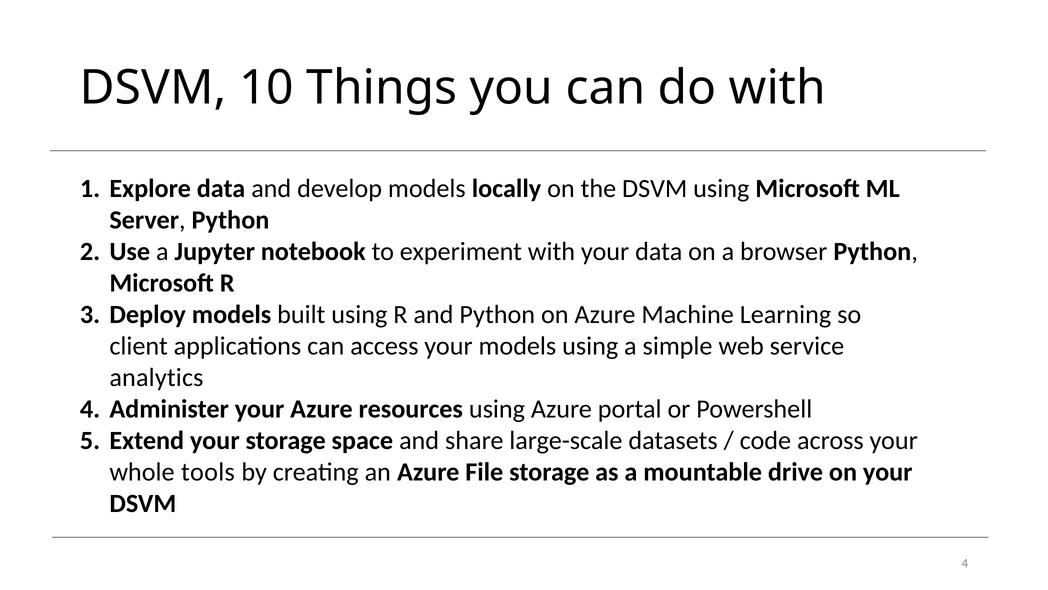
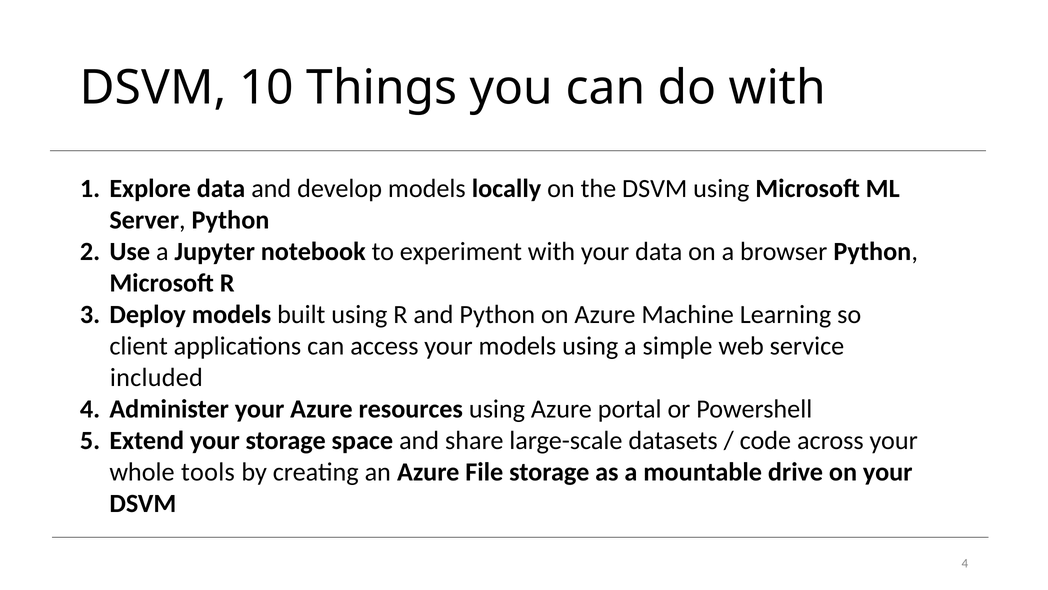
analytics: analytics -> included
